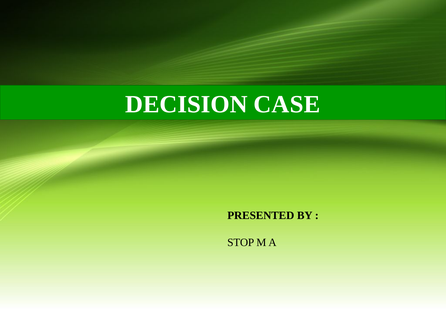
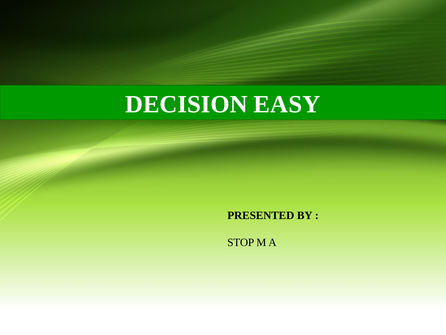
CASE: CASE -> EASY
